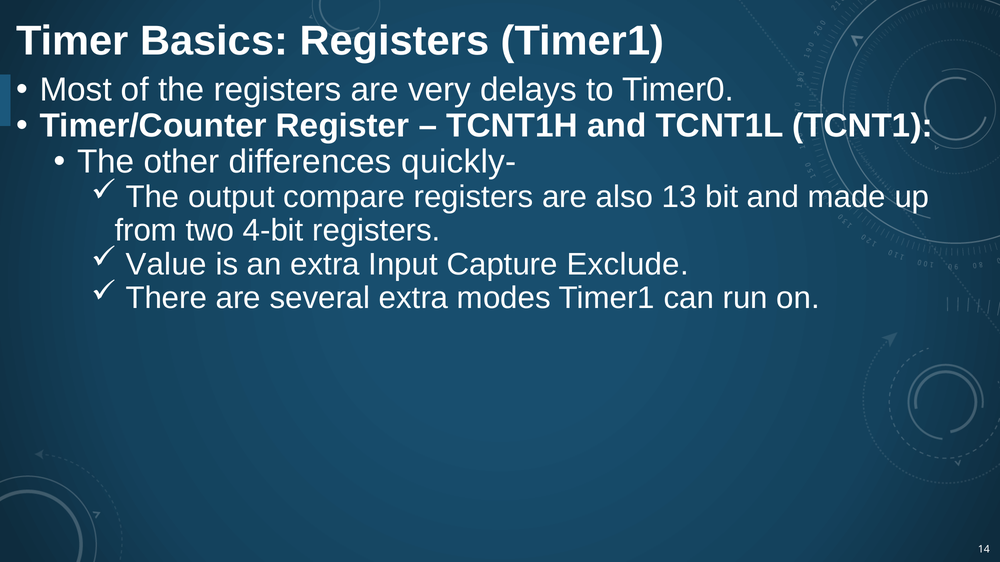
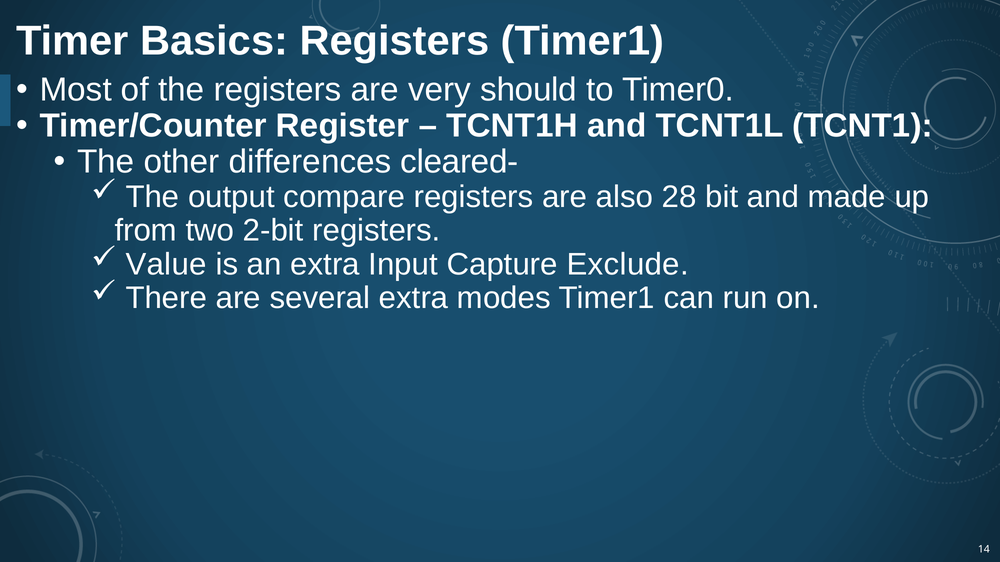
delays: delays -> should
quickly-: quickly- -> cleared-
13: 13 -> 28
4-bit: 4-bit -> 2-bit
